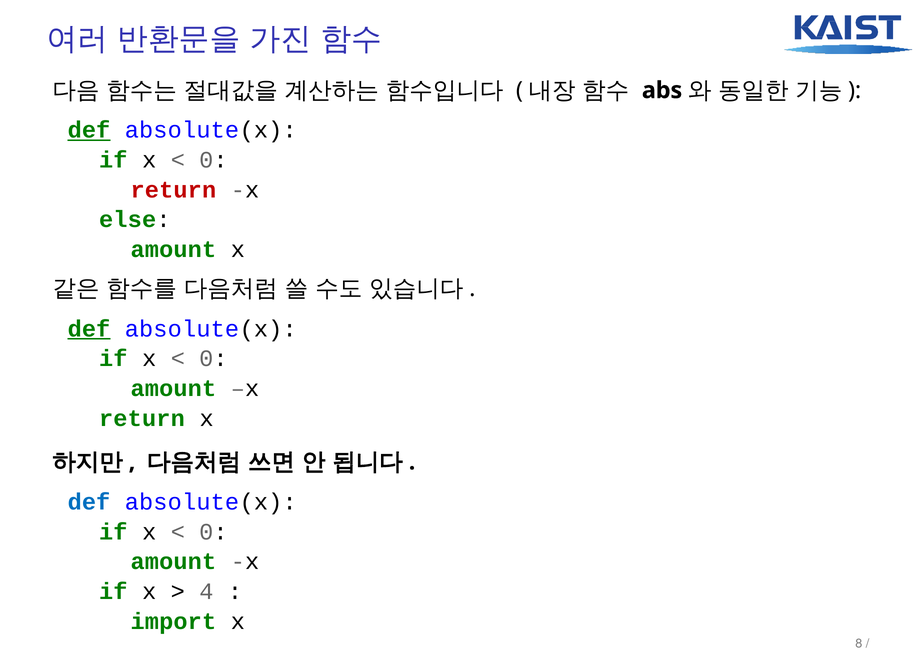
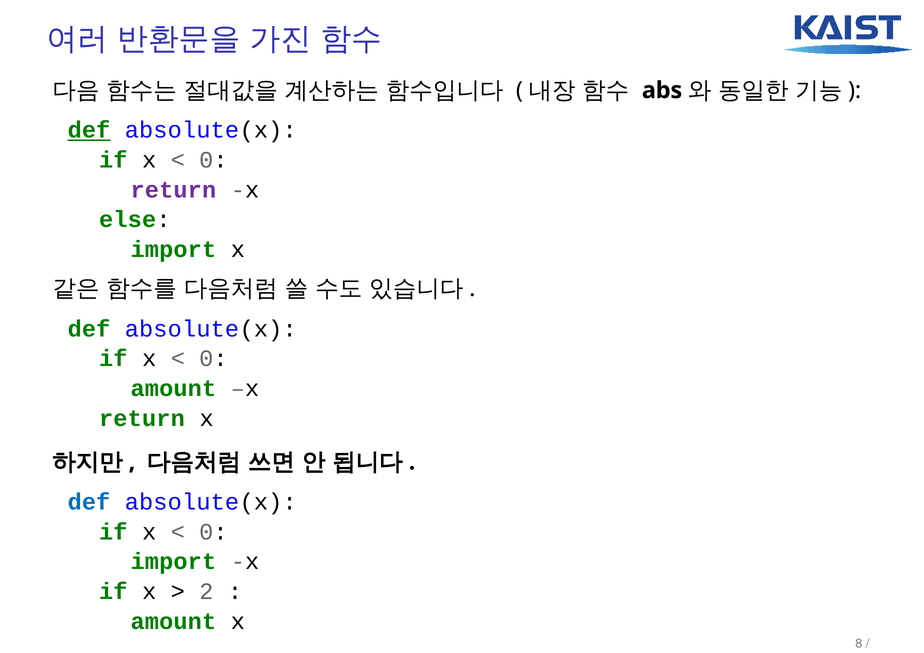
return at (173, 190) colour: red -> purple
amount at (173, 250): amount -> import
def at (89, 329) underline: present -> none
amount at (173, 562): amount -> import
4: 4 -> 2
import at (173, 622): import -> amount
